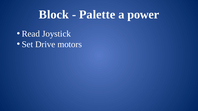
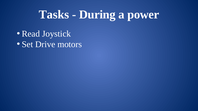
Block: Block -> Tasks
Palette: Palette -> During
